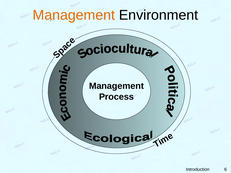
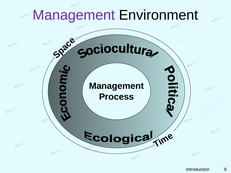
Management at (74, 15) colour: orange -> purple
